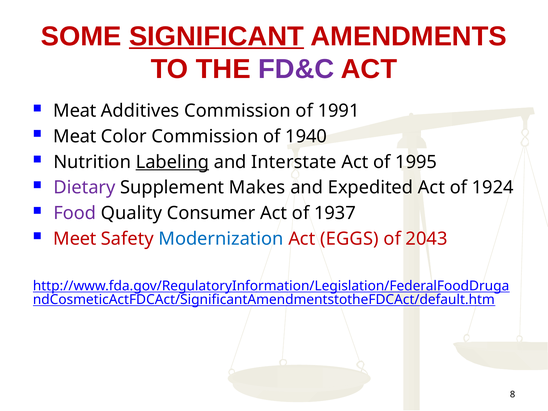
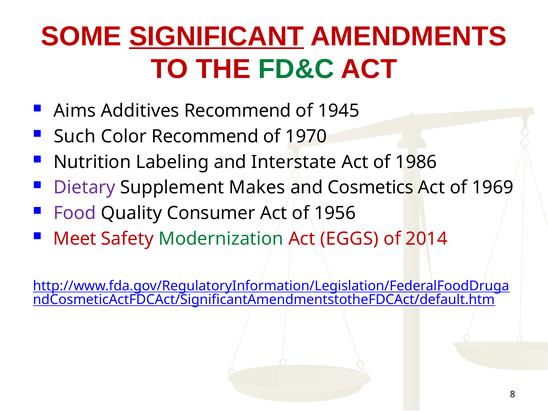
FD&C colour: purple -> green
Meat at (75, 111): Meat -> Aims
Additives Commission: Commission -> Recommend
1991: 1991 -> 1945
Meat at (75, 136): Meat -> Such
Color Commission: Commission -> Recommend
1940: 1940 -> 1970
Labeling underline: present -> none
1995: 1995 -> 1986
Expedited: Expedited -> Cosmetics
1924: 1924 -> 1969
1937: 1937 -> 1956
Modernization colour: blue -> green
2043: 2043 -> 2014
